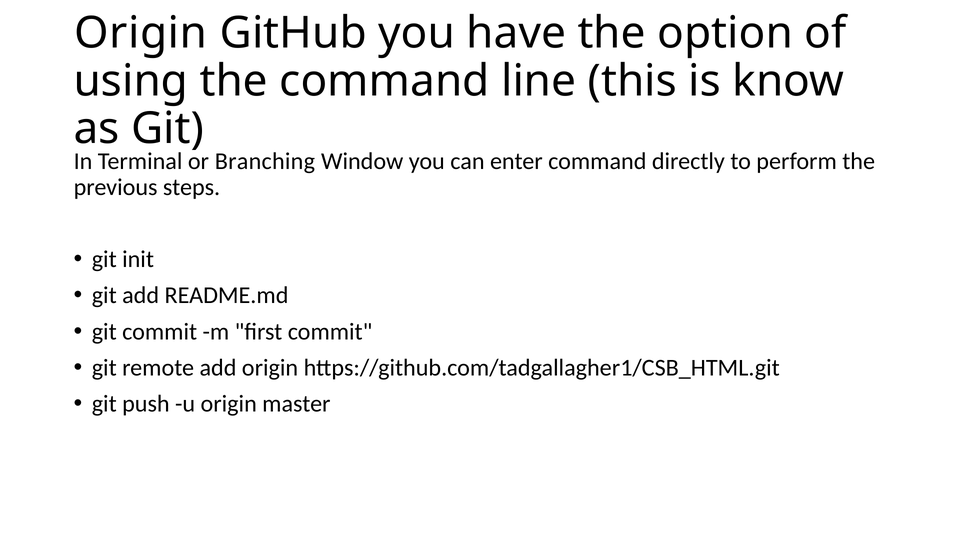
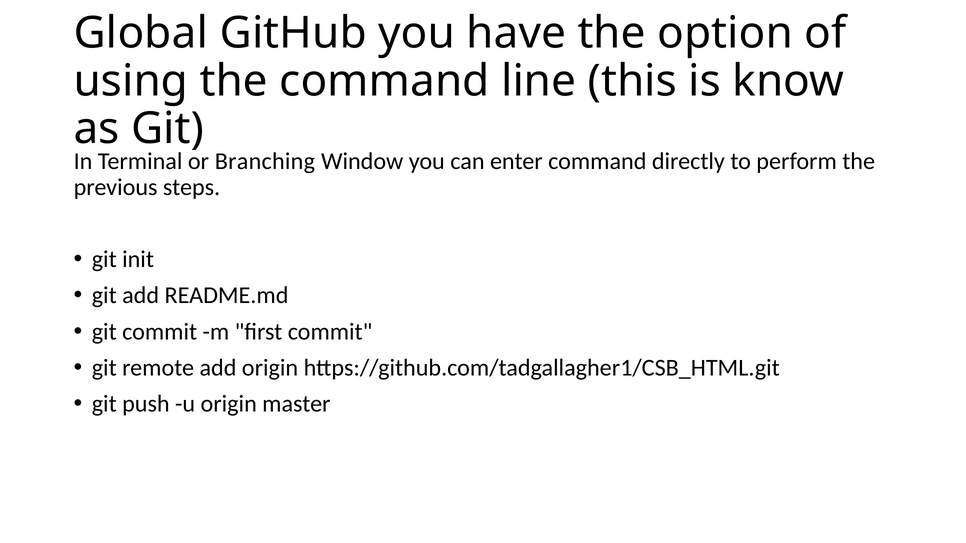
Origin at (141, 33): Origin -> Global
